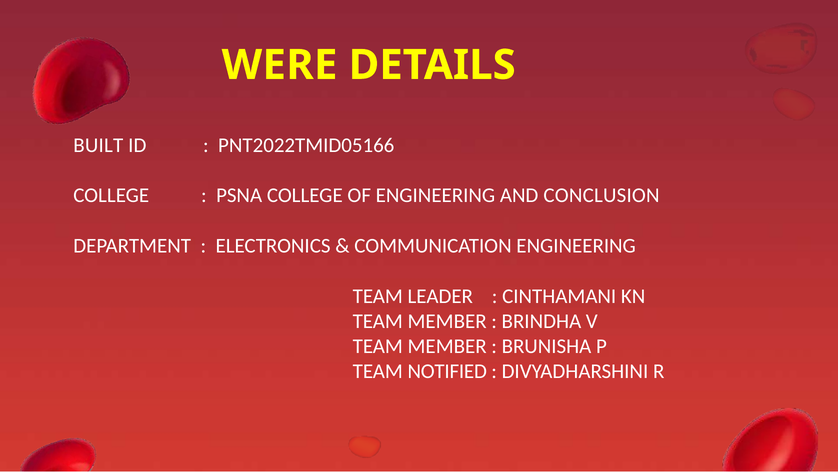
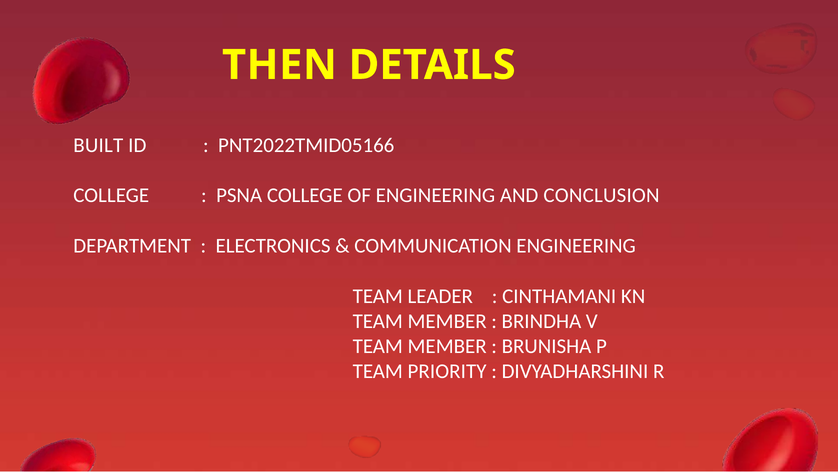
WERE: WERE -> THEN
NOTIFIED: NOTIFIED -> PRIORITY
